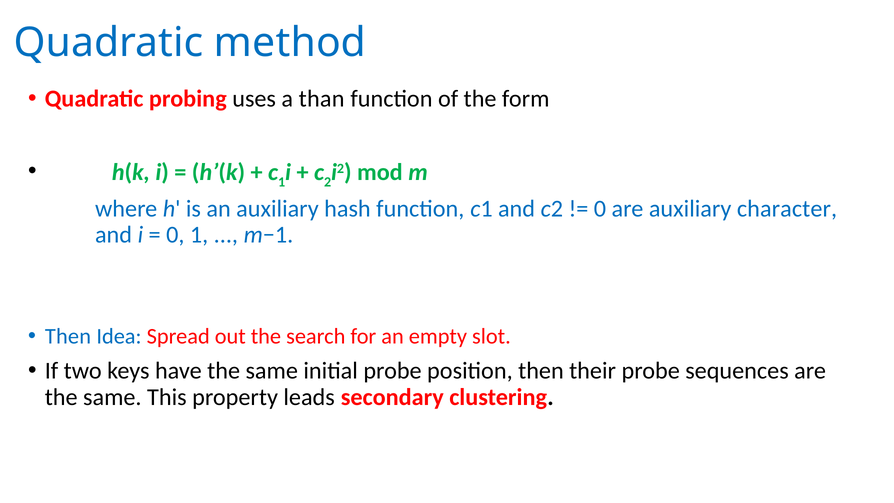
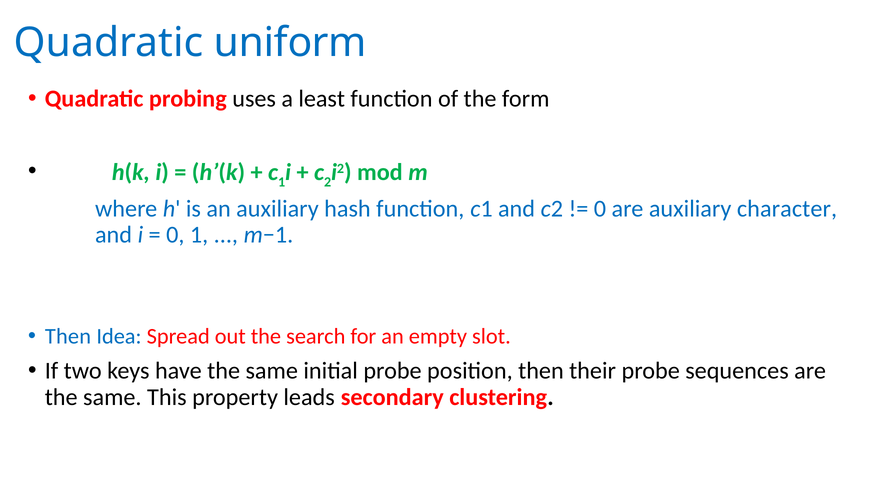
method: method -> uniform
than: than -> least
